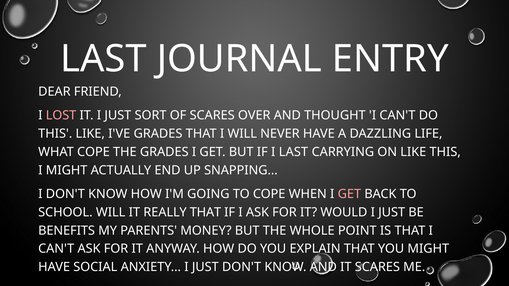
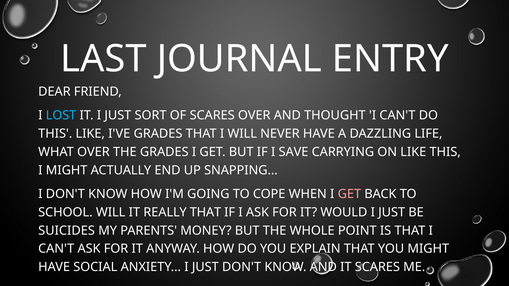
LOST colour: pink -> light blue
WHAT COPE: COPE -> OVER
I LAST: LAST -> SAVE
BENEFITS: BENEFITS -> SUICIDES
